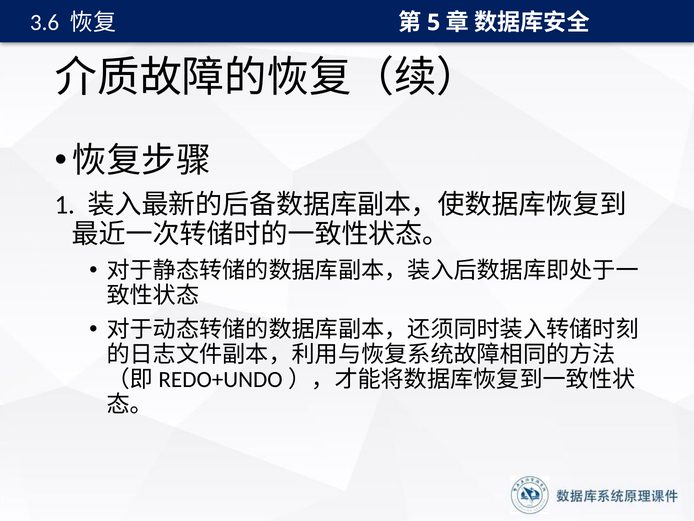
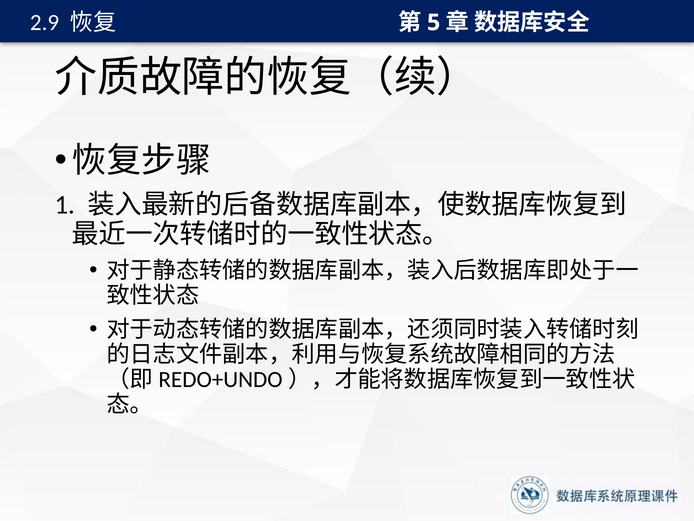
3.6: 3.6 -> 2.9
